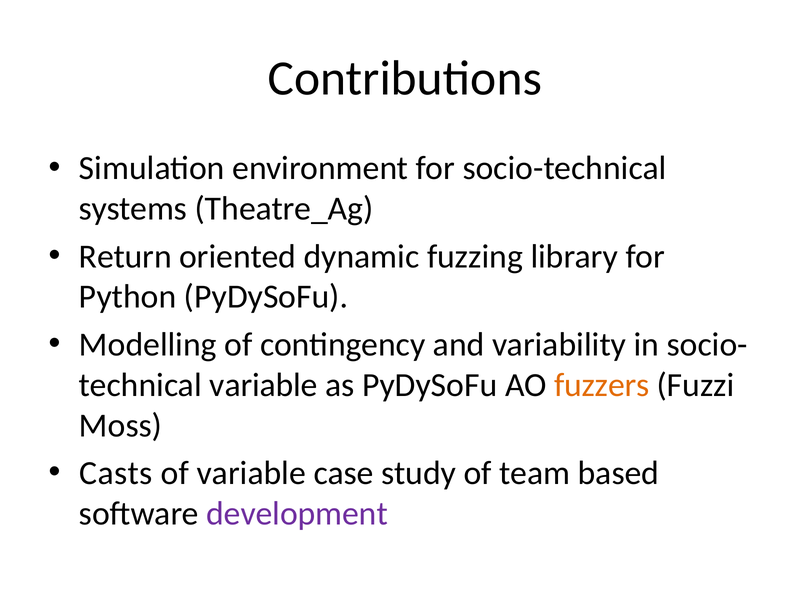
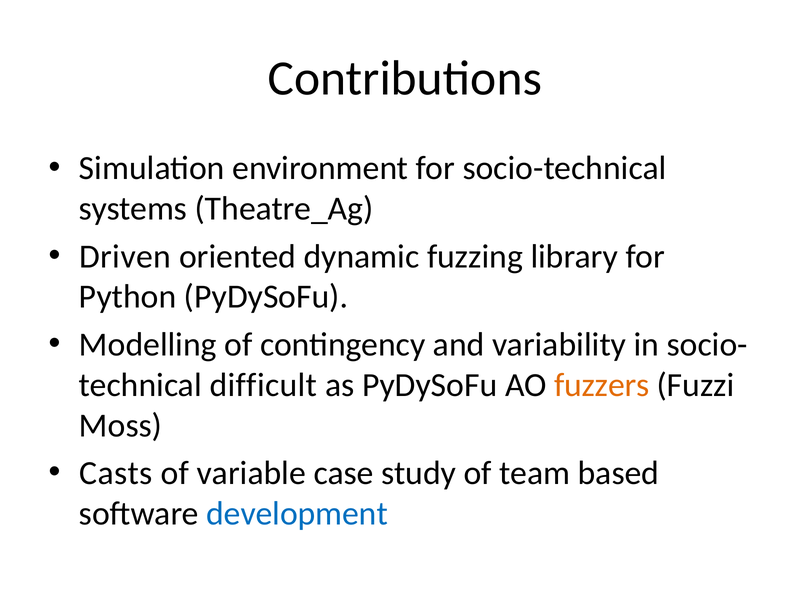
Return: Return -> Driven
variable at (264, 385): variable -> difficult
development colour: purple -> blue
